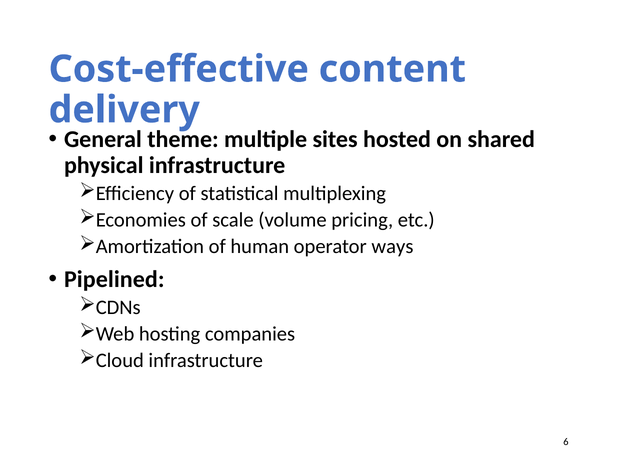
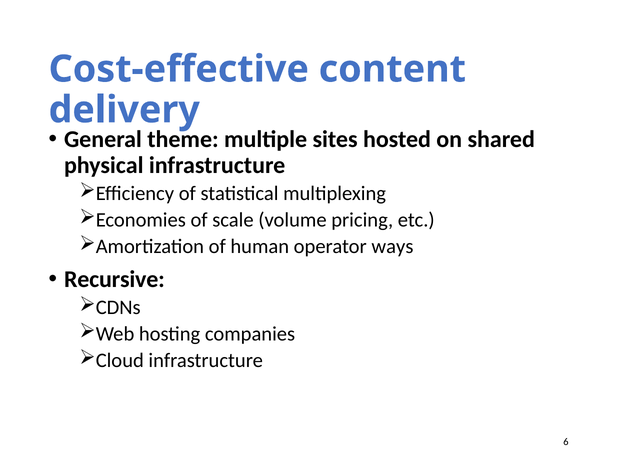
Pipelined: Pipelined -> Recursive
